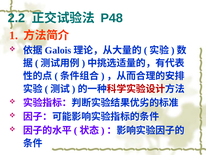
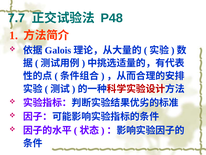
2.2: 2.2 -> 7.7
